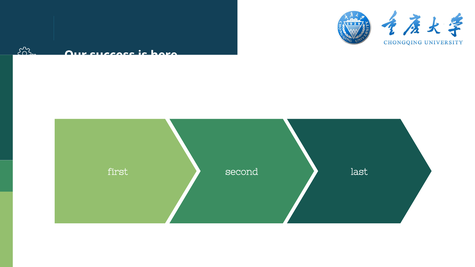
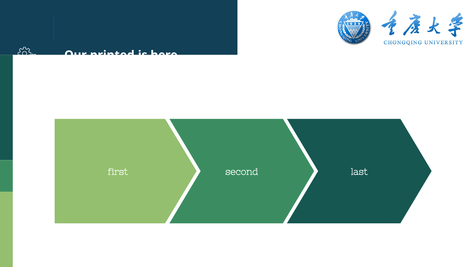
success: success -> printed
